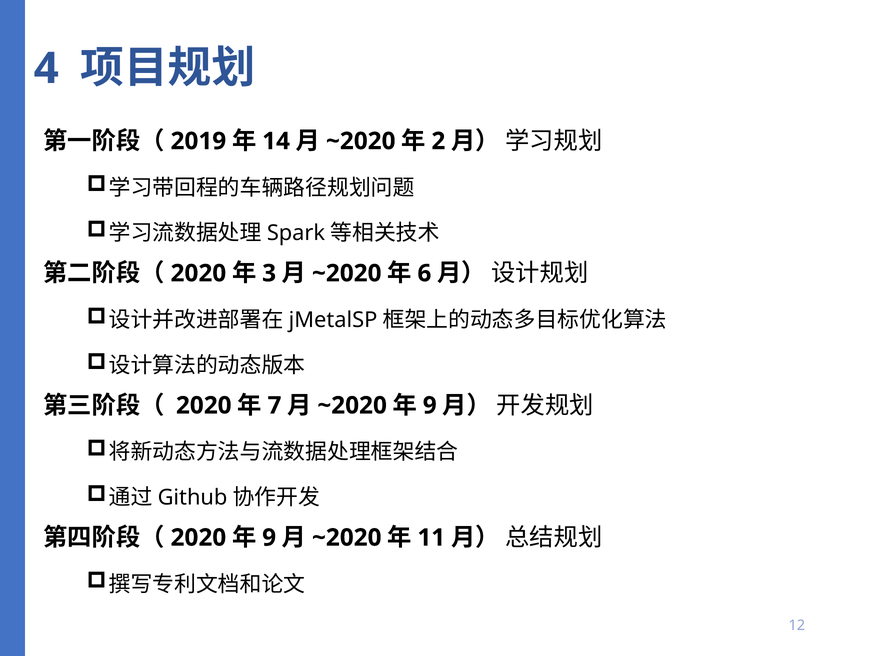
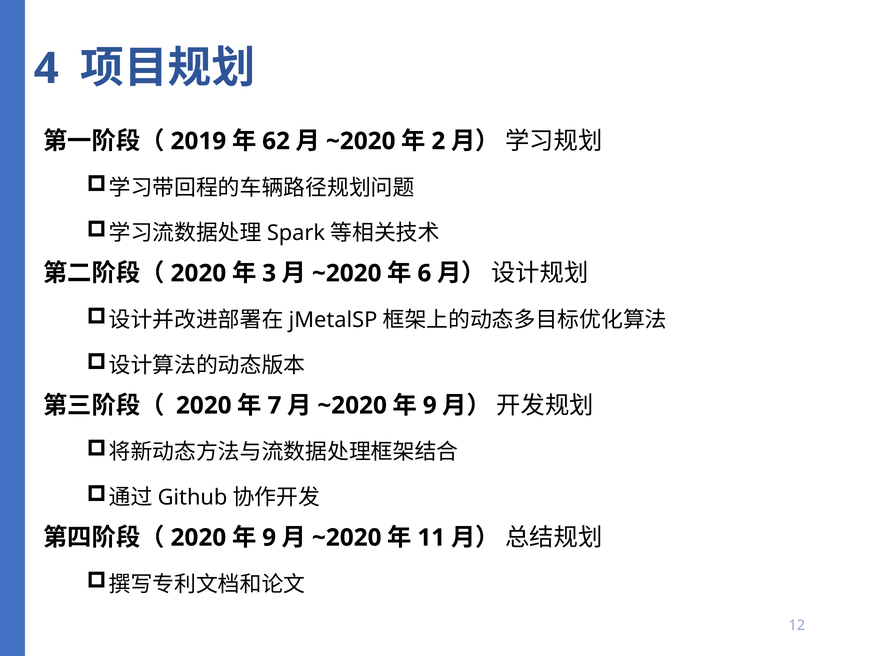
14: 14 -> 62
